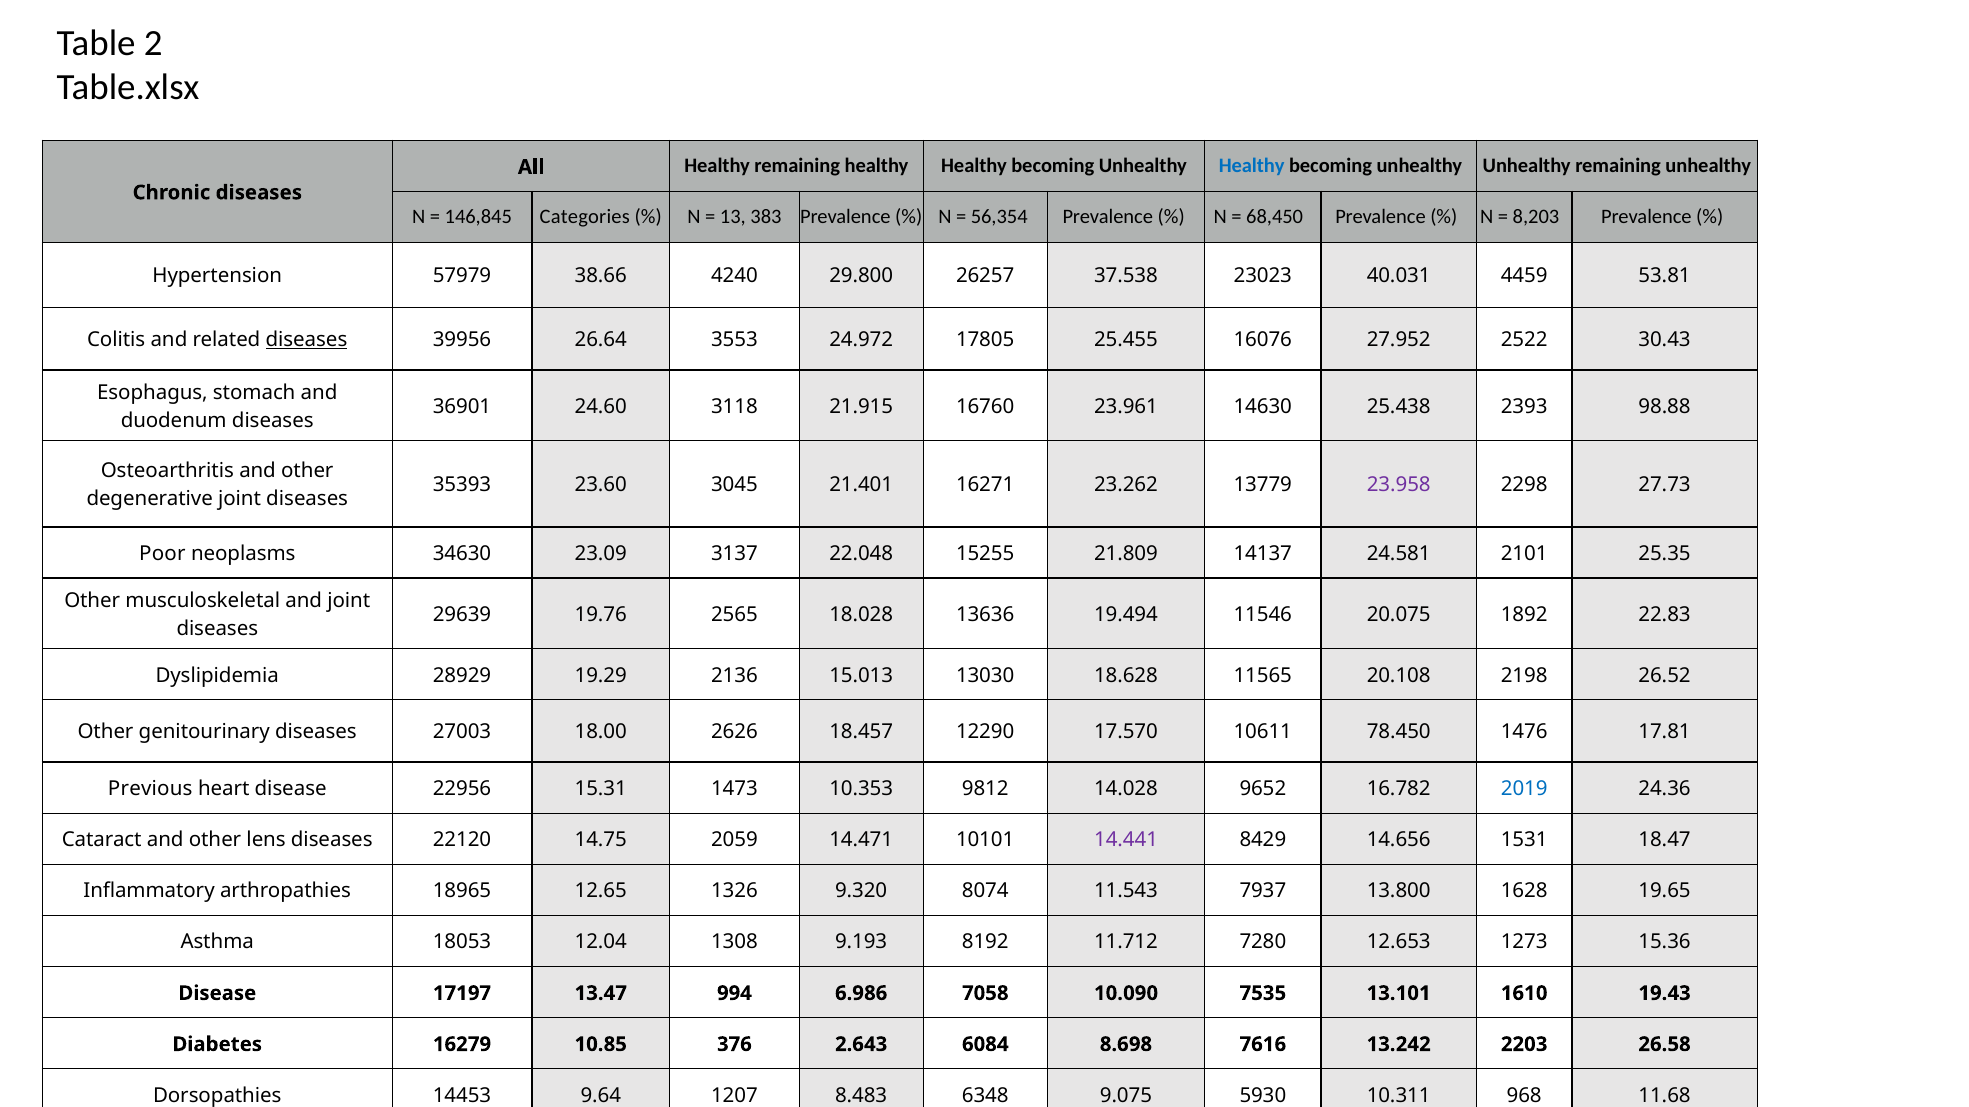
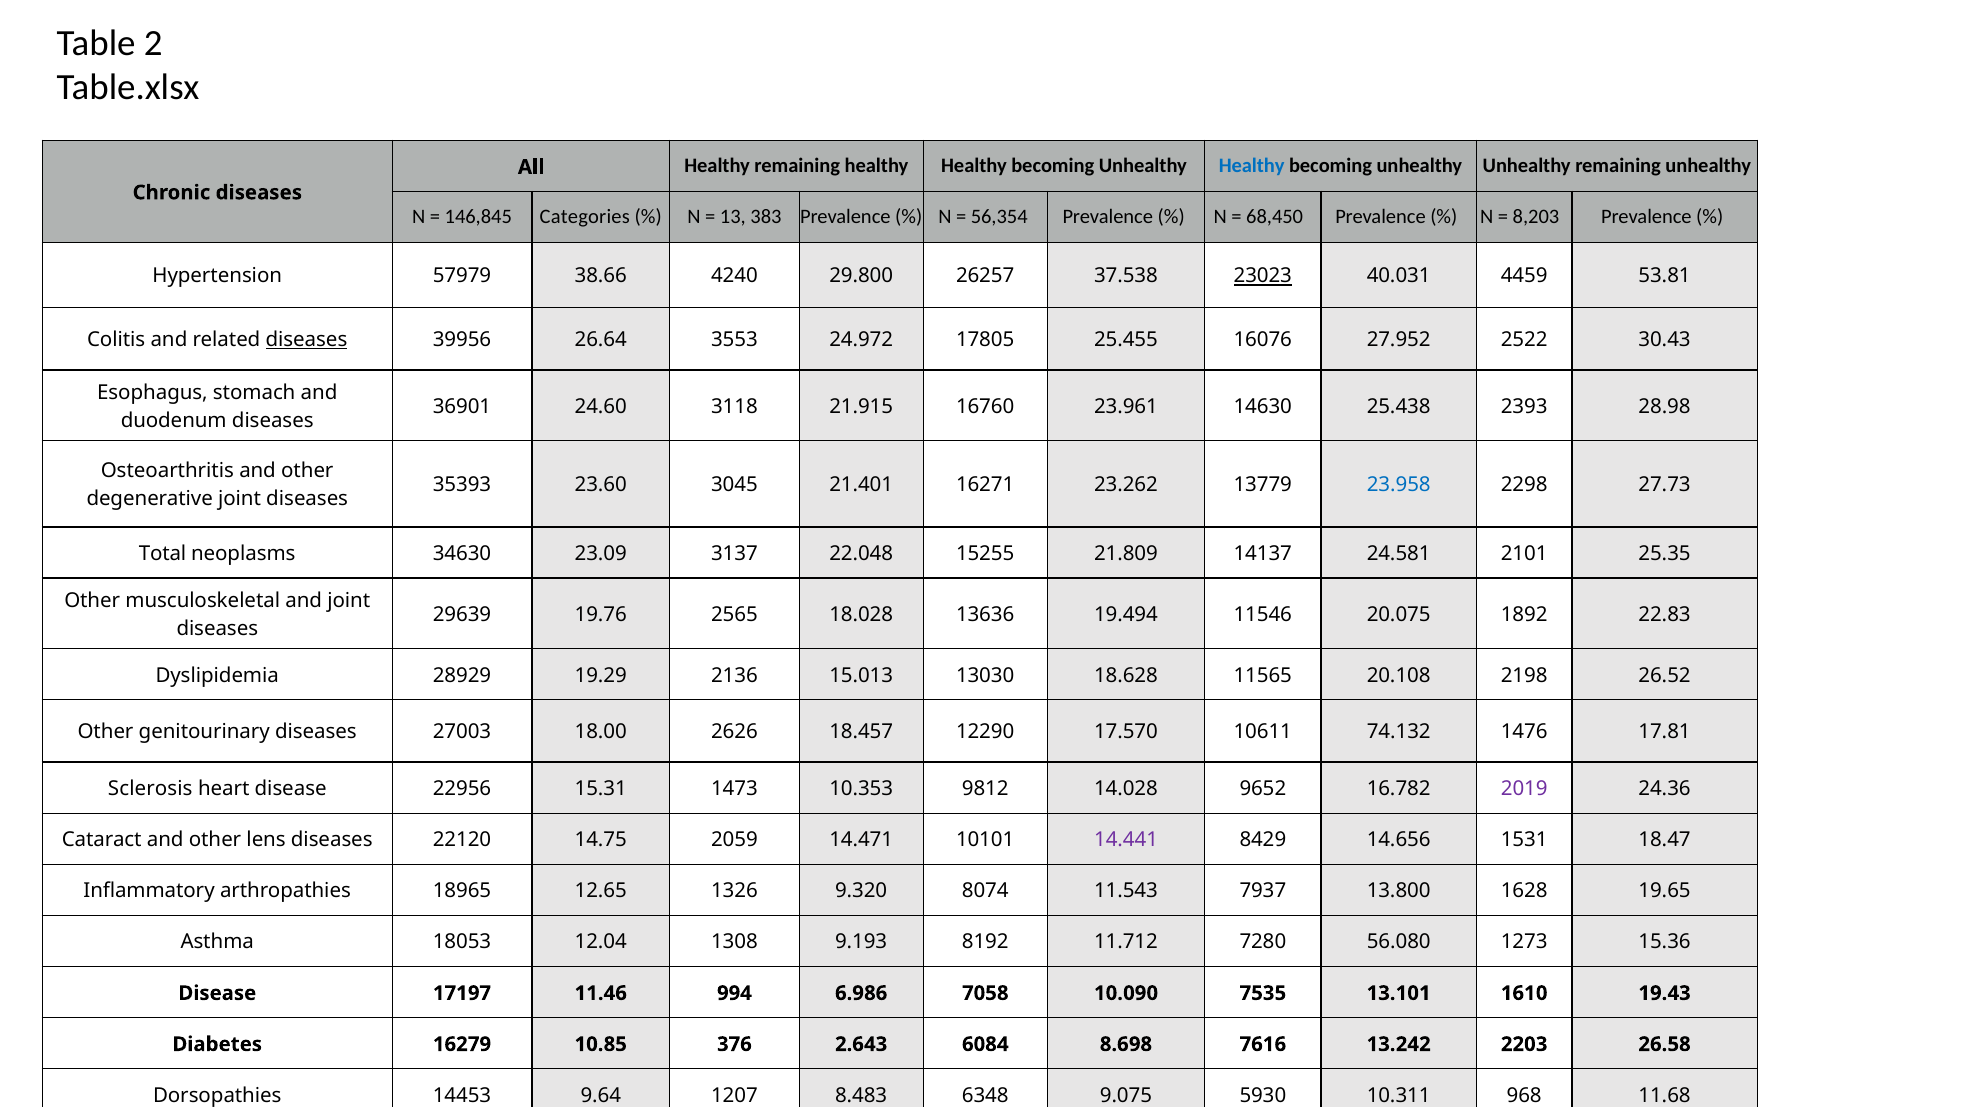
23023 underline: none -> present
98.88: 98.88 -> 28.98
23.958 colour: purple -> blue
Poor: Poor -> Total
78.450: 78.450 -> 74.132
Previous at (150, 789): Previous -> Sclerosis
2019 colour: blue -> purple
12.653: 12.653 -> 56.080
13.47: 13.47 -> 11.46
